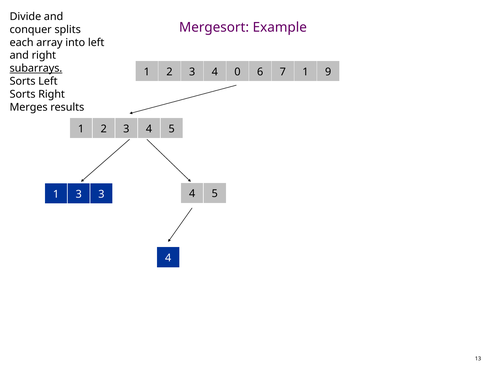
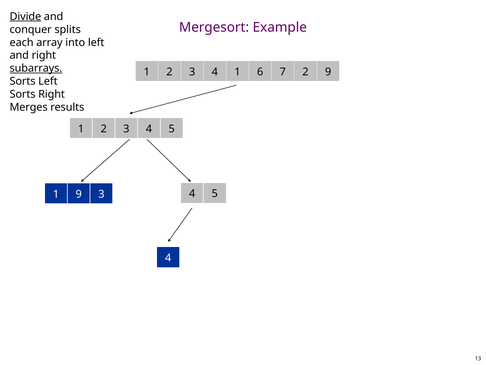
Divide underline: none -> present
4 0: 0 -> 1
1 at (305, 72): 1 -> 2
1 3: 3 -> 9
